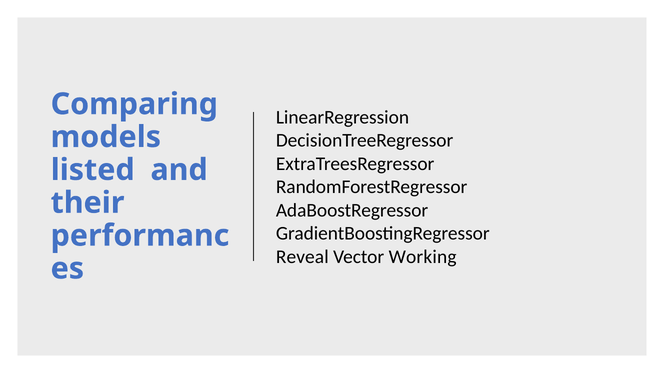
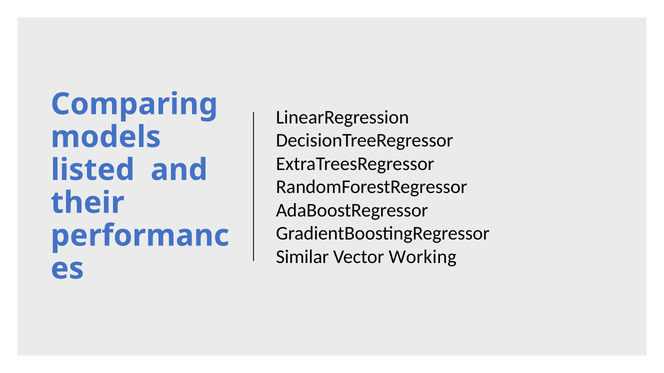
Reveal: Reveal -> Similar
